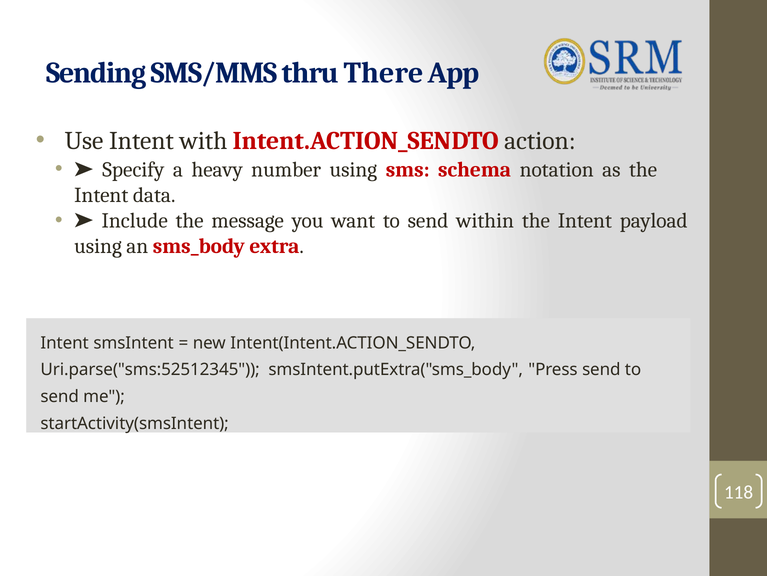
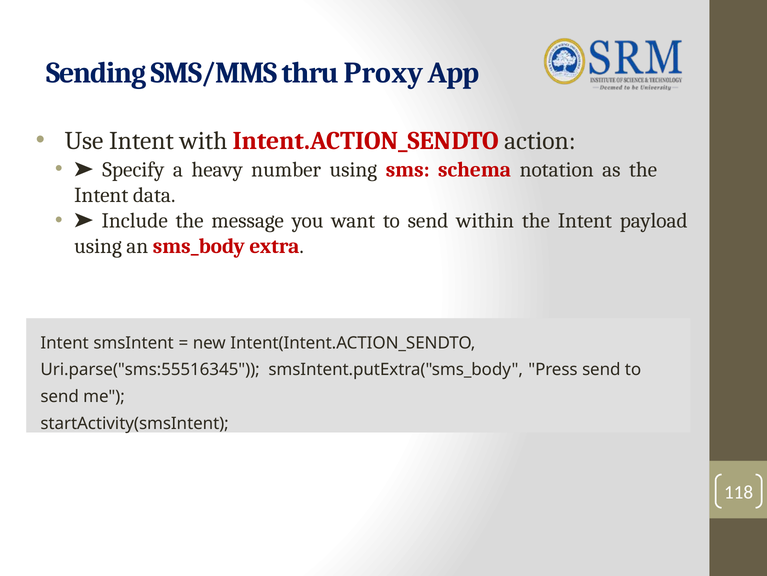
There: There -> Proxy
Uri.parse("sms:52512345: Uri.parse("sms:52512345 -> Uri.parse("sms:55516345
